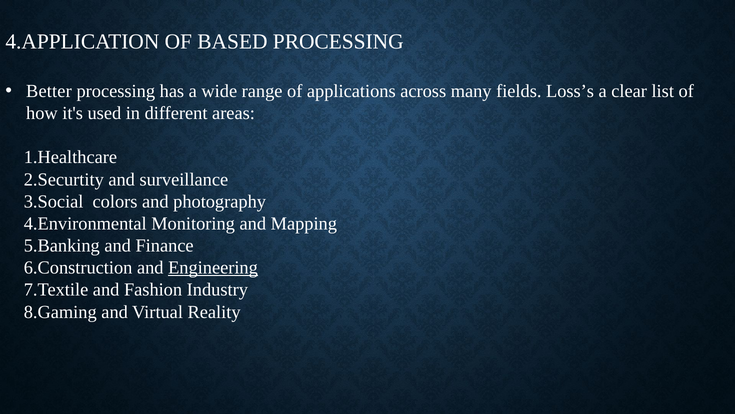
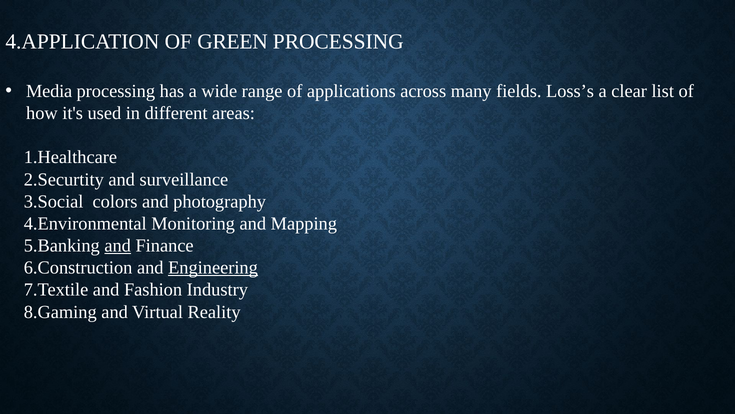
BASED: BASED -> GREEN
Better: Better -> Media
and at (118, 245) underline: none -> present
